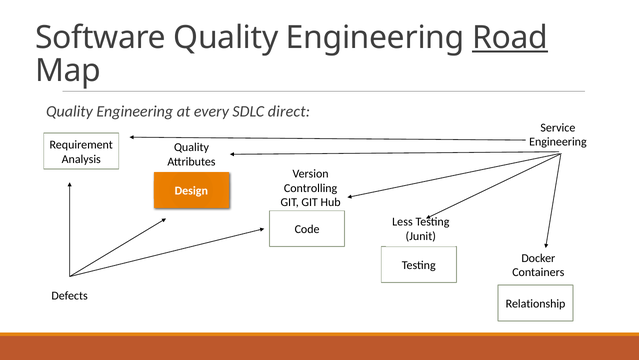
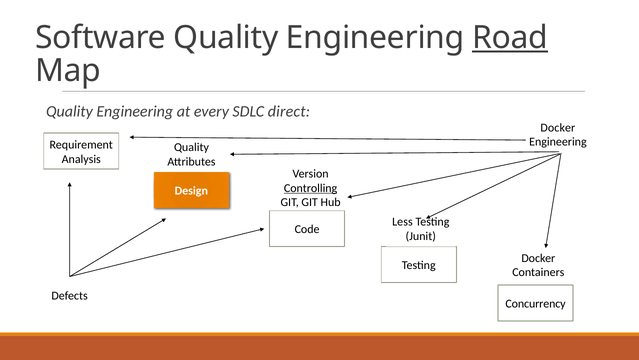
Service at (558, 127): Service -> Docker
Controlling underline: none -> present
Relationship: Relationship -> Concurrency
